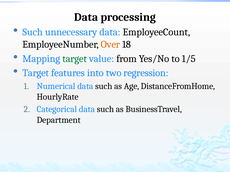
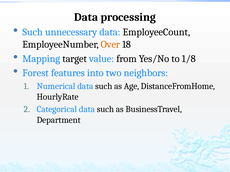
target at (75, 59) colour: green -> black
1/5: 1/5 -> 1/8
Target at (36, 73): Target -> Forest
regression: regression -> neighbors
